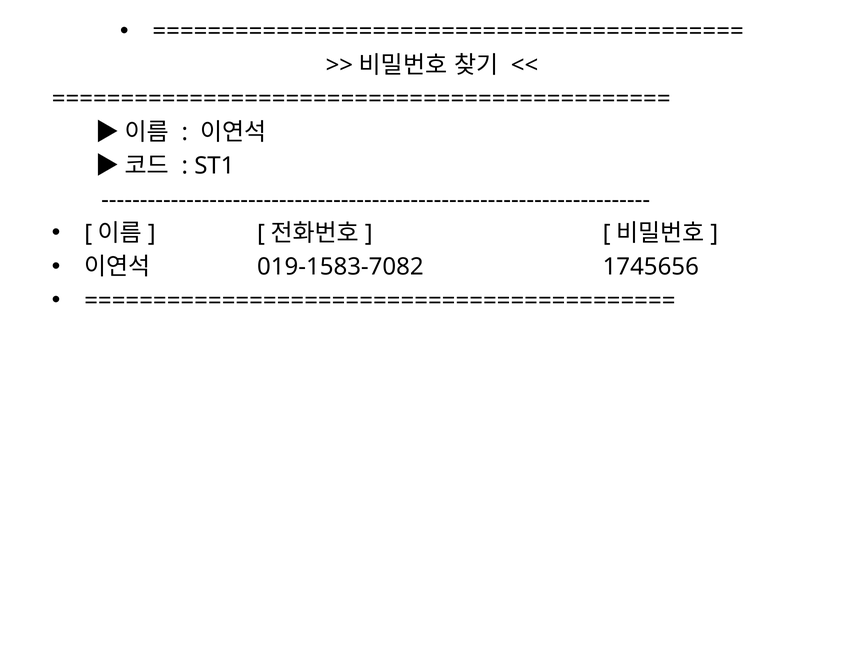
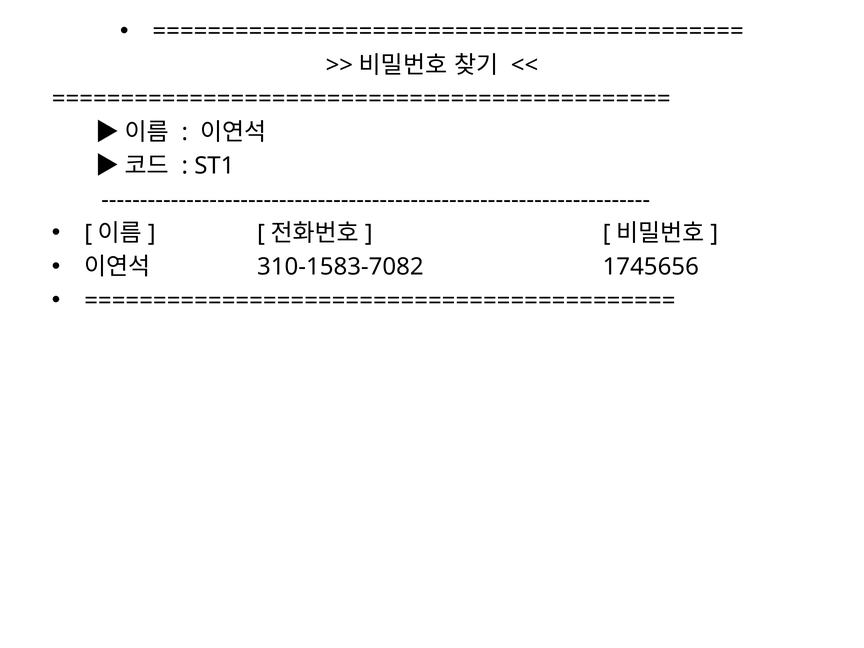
019-1583-7082: 019-1583-7082 -> 310-1583-7082
